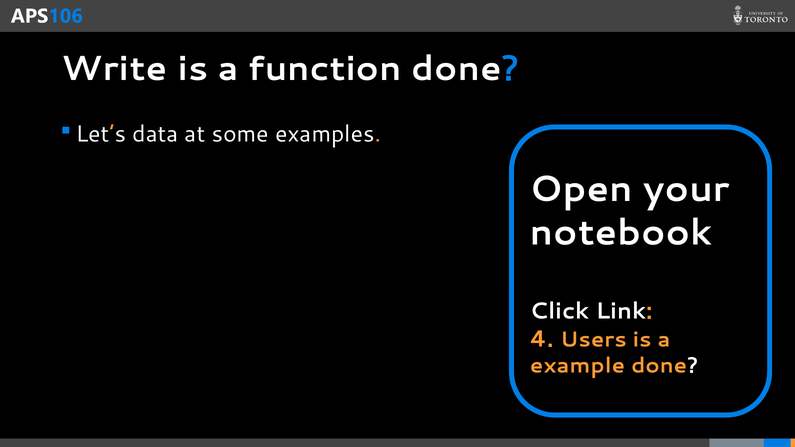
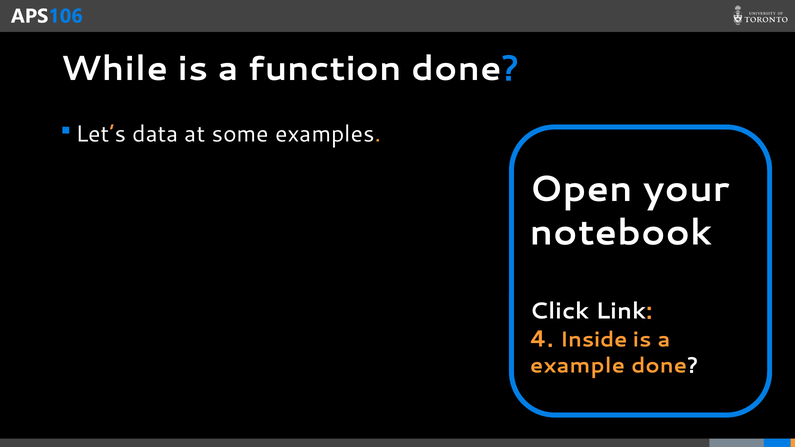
Write: Write -> While
Users: Users -> Inside
